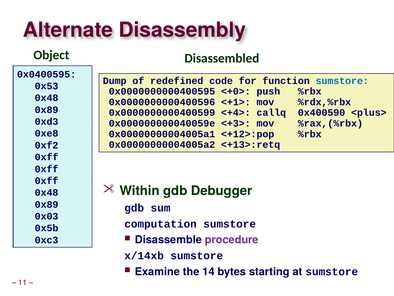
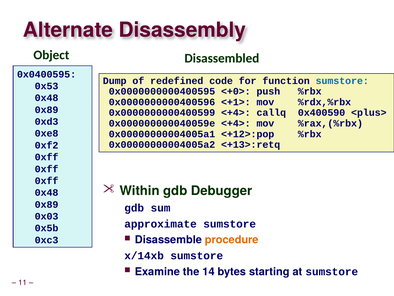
0x000000000040059e <+3>: <+3> -> <+4>
computation: computation -> approximate
procedure colour: purple -> orange
